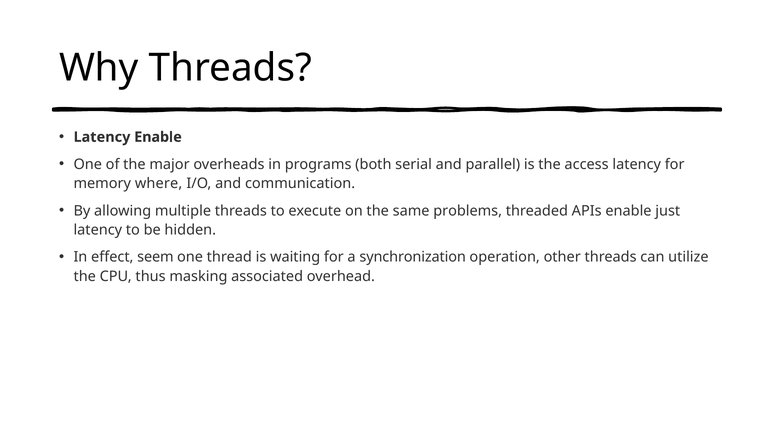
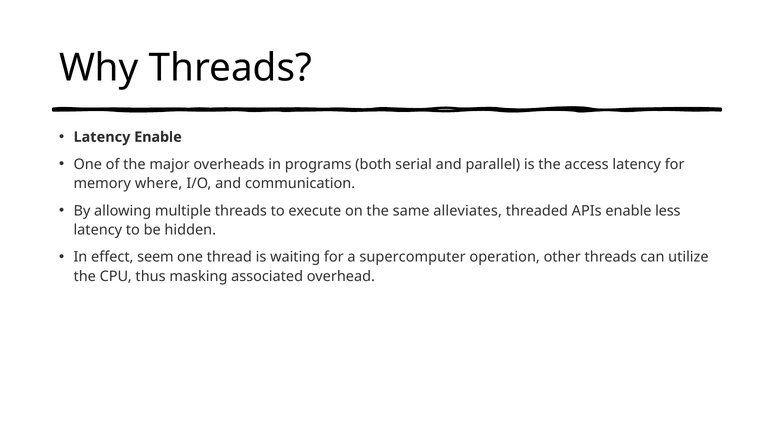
problems: problems -> alleviates
just: just -> less
synchronization: synchronization -> supercomputer
